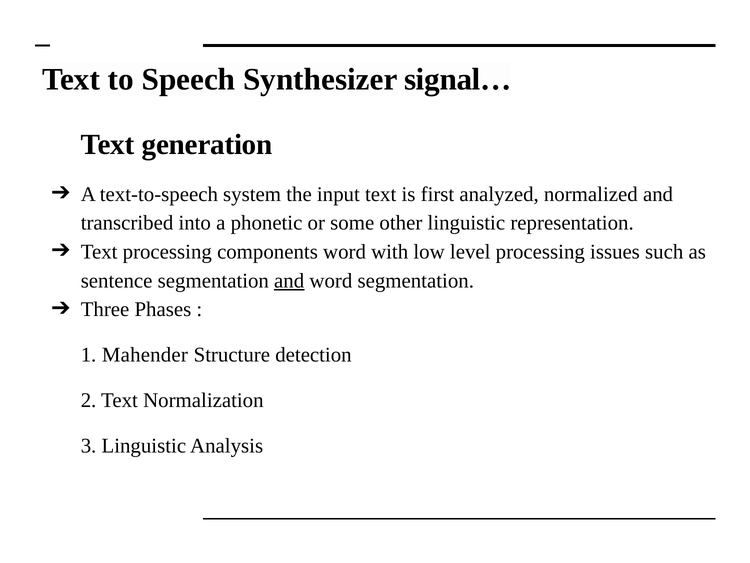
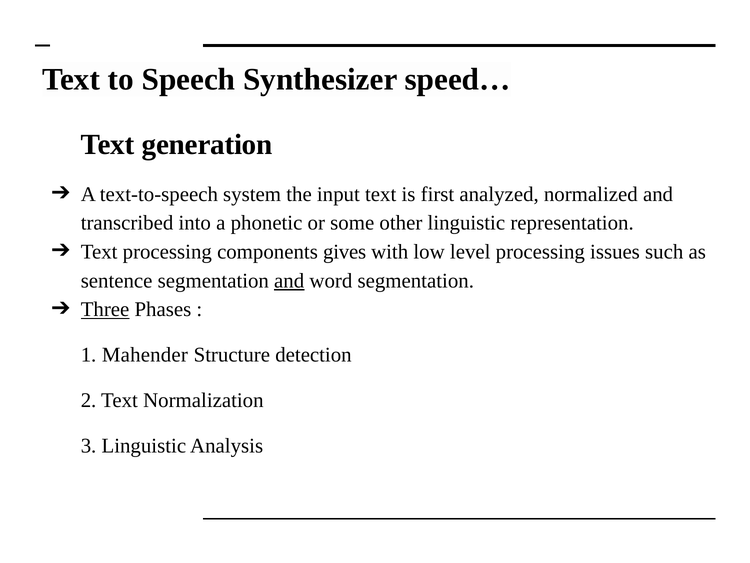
signal…: signal… -> speed…
components word: word -> gives
Three underline: none -> present
